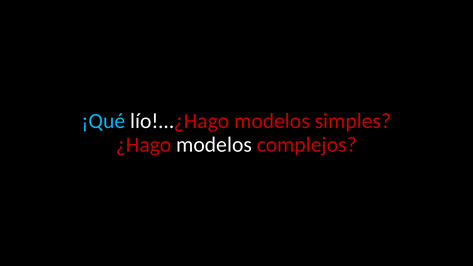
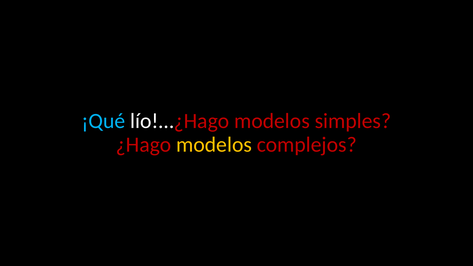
modelos at (214, 145) colour: white -> yellow
